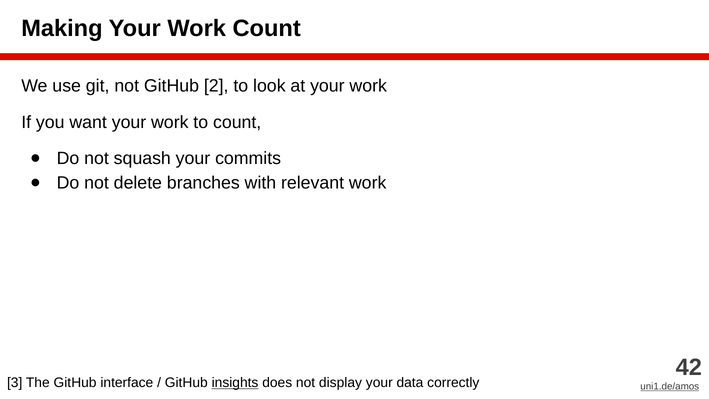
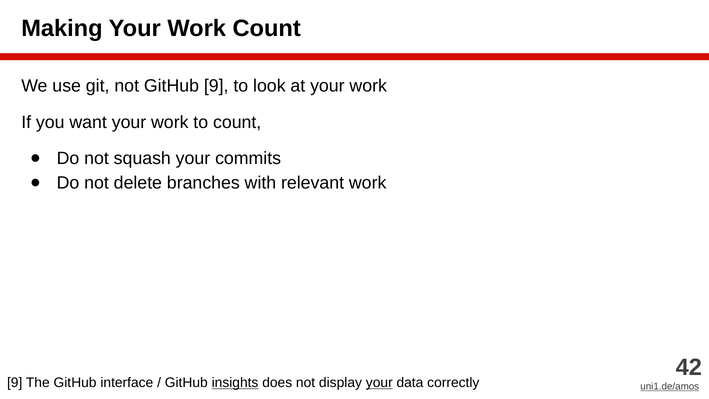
GitHub 2: 2 -> 9
3 at (15, 383): 3 -> 9
your at (379, 383) underline: none -> present
